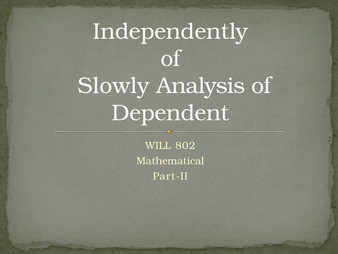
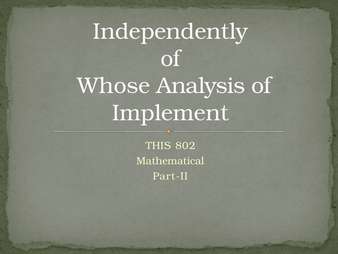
Slowly: Slowly -> Whose
Dependent: Dependent -> Implement
WILL: WILL -> THIS
